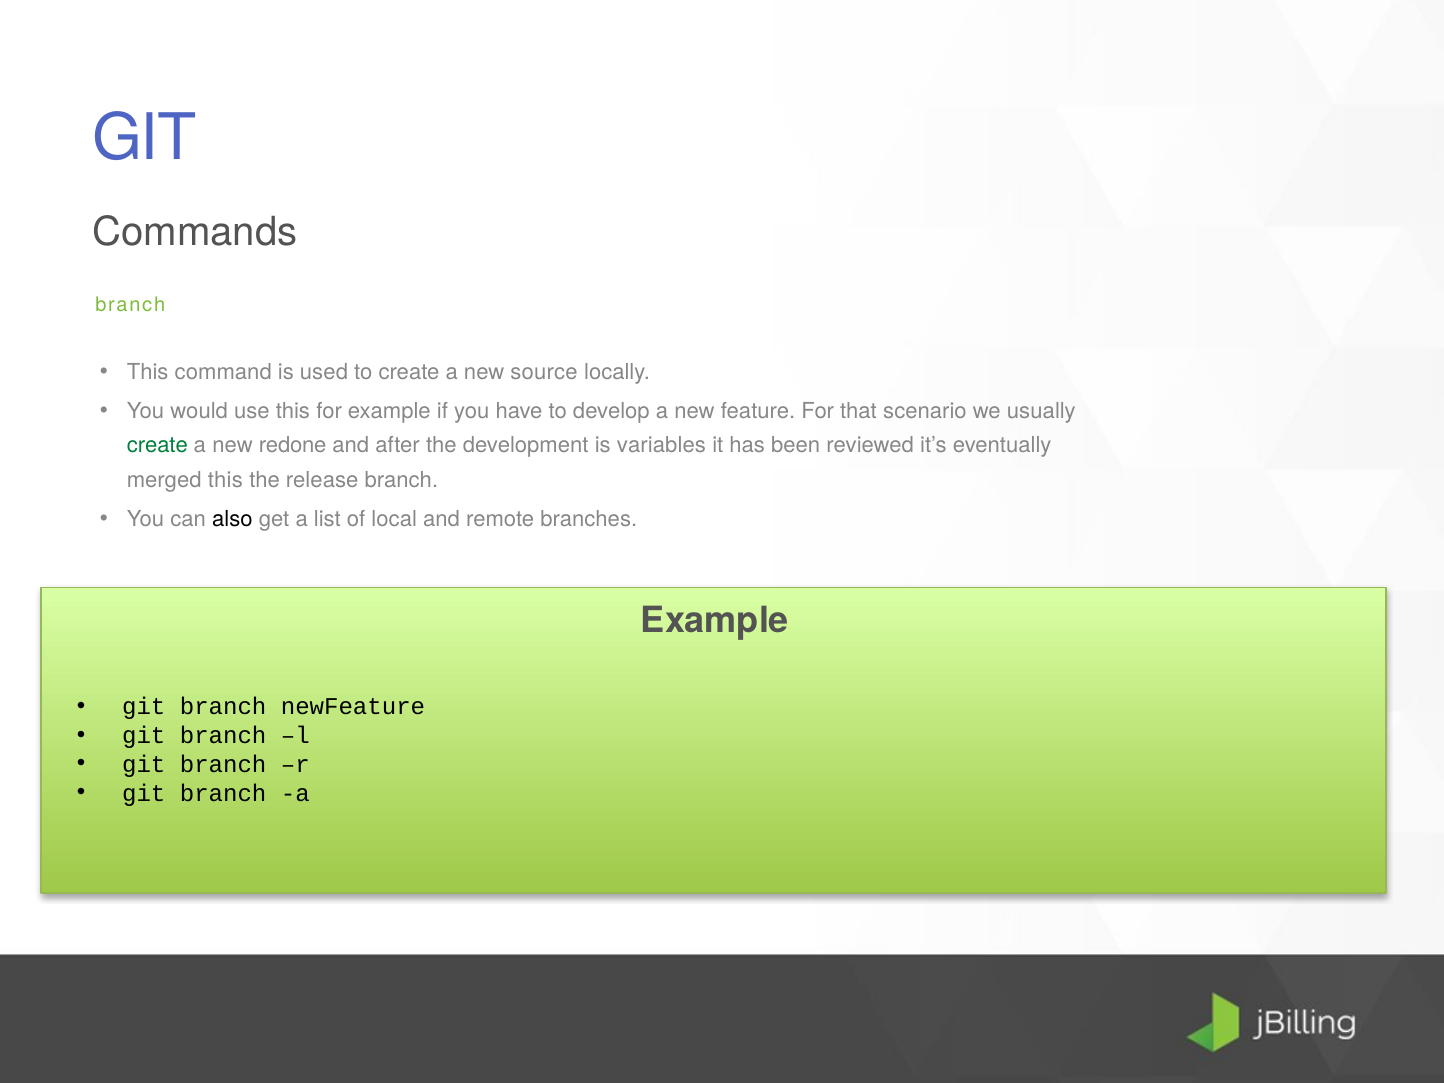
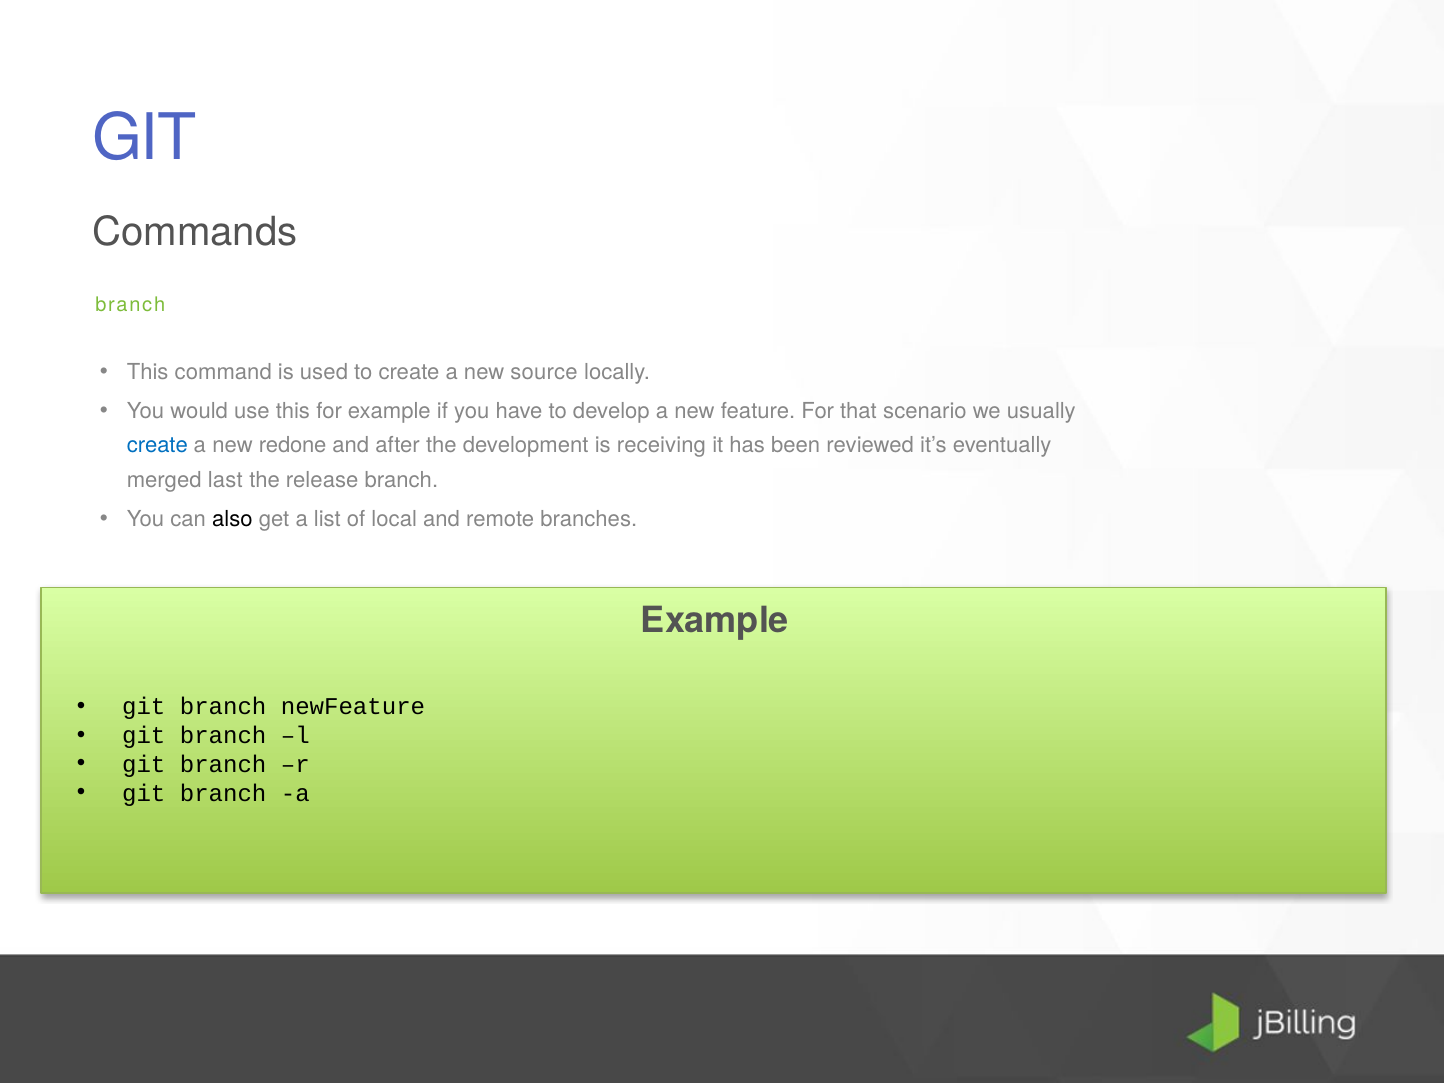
create at (157, 445) colour: green -> blue
variables: variables -> receiving
merged this: this -> last
